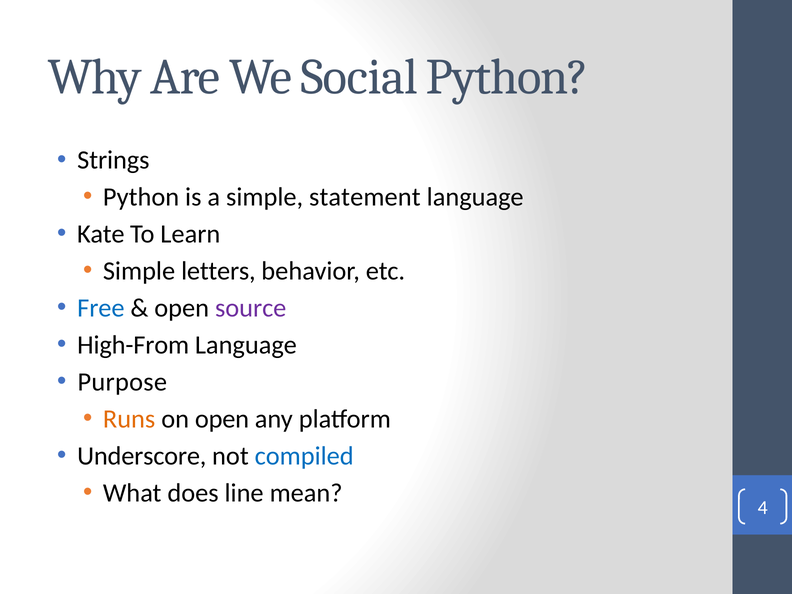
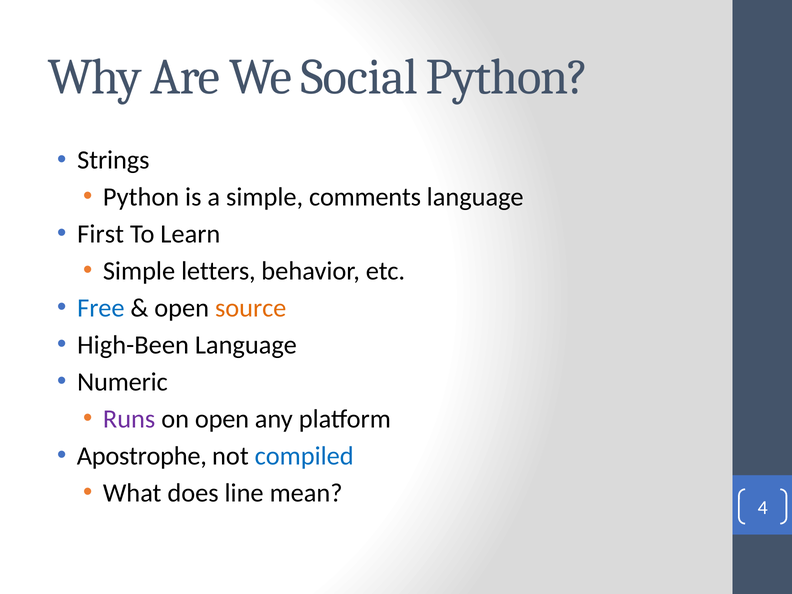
statement: statement -> comments
Kate: Kate -> First
source colour: purple -> orange
High-From: High-From -> High-Been
Purpose: Purpose -> Numeric
Runs colour: orange -> purple
Underscore: Underscore -> Apostrophe
